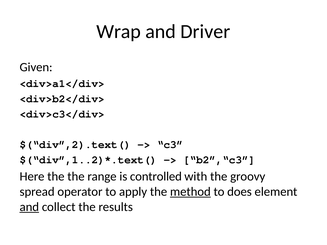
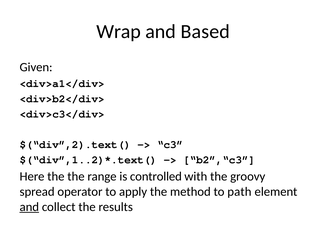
Driver: Driver -> Based
method underline: present -> none
does: does -> path
